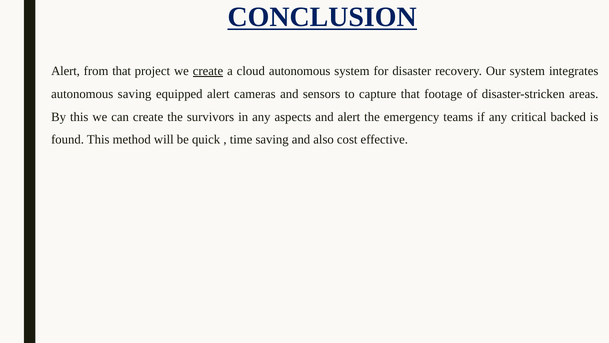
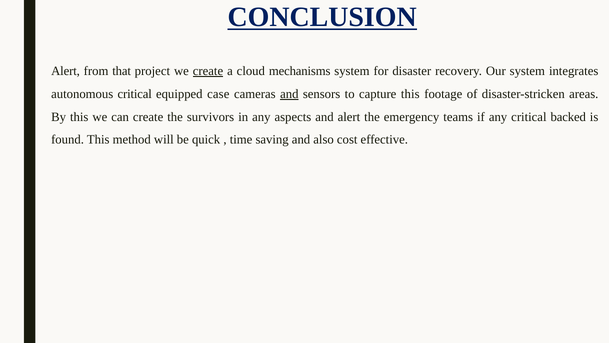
cloud autonomous: autonomous -> mechanisms
autonomous saving: saving -> critical
equipped alert: alert -> case
and at (289, 94) underline: none -> present
capture that: that -> this
